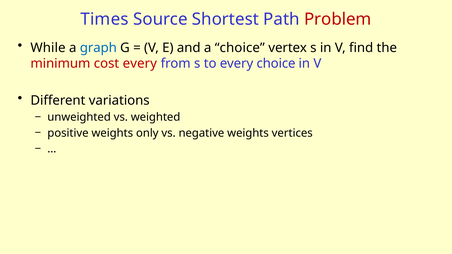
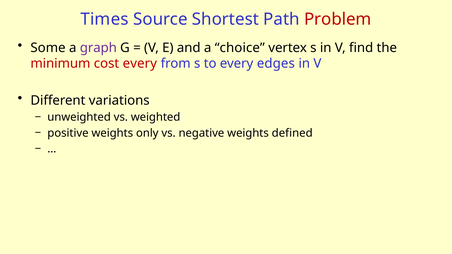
While: While -> Some
graph colour: blue -> purple
every choice: choice -> edges
vertices: vertices -> defined
